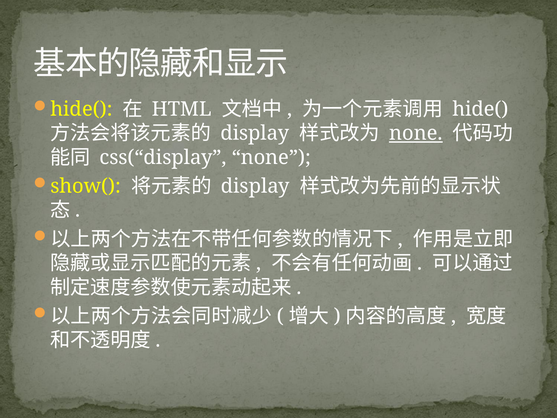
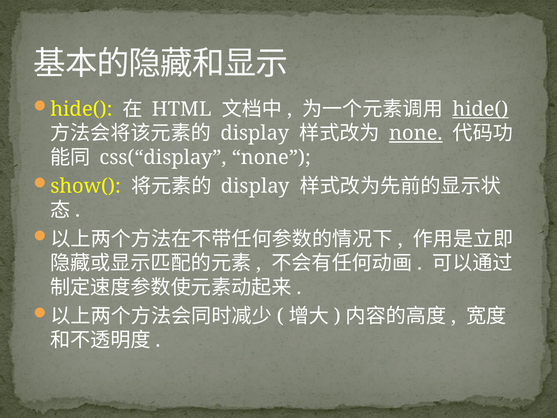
hide( at (480, 109) underline: none -> present
